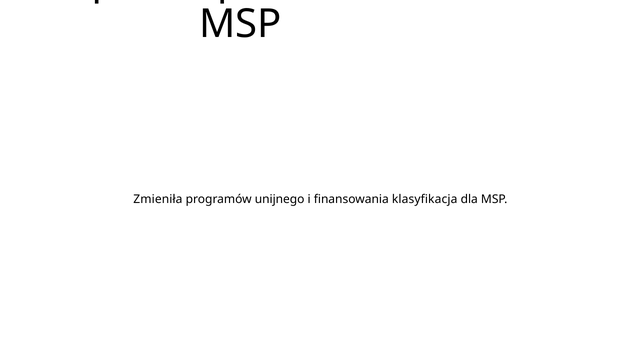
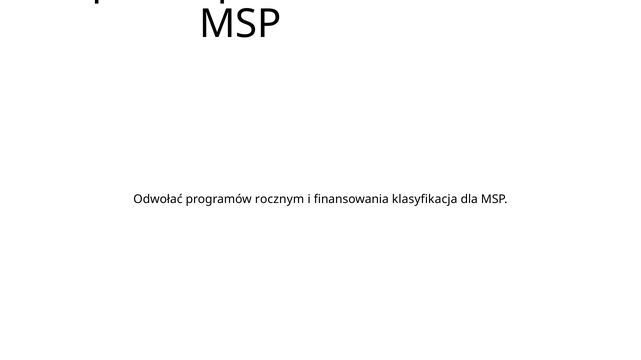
Zmieniła: Zmieniła -> Odwołać
unijnego: unijnego -> rocznym
